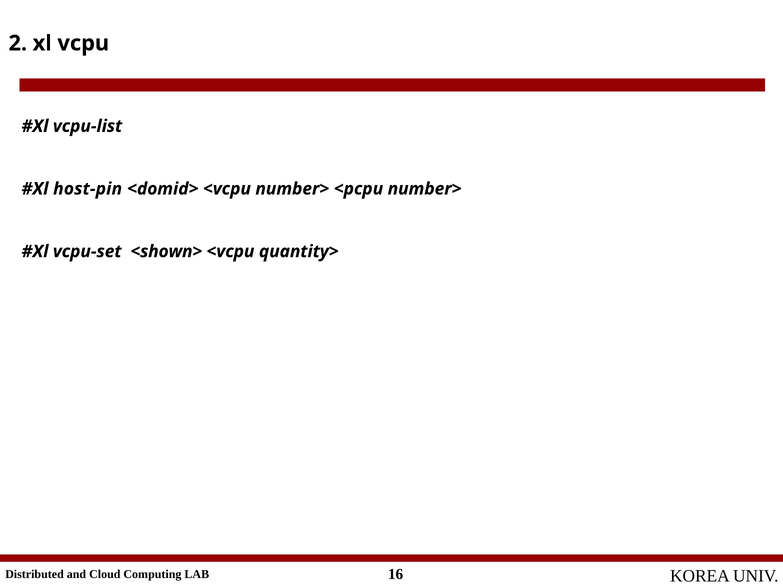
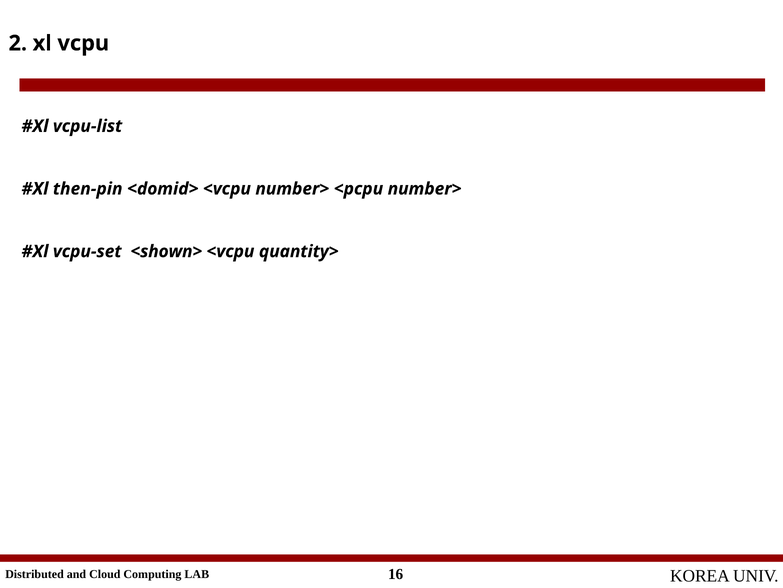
host-pin: host-pin -> then-pin
